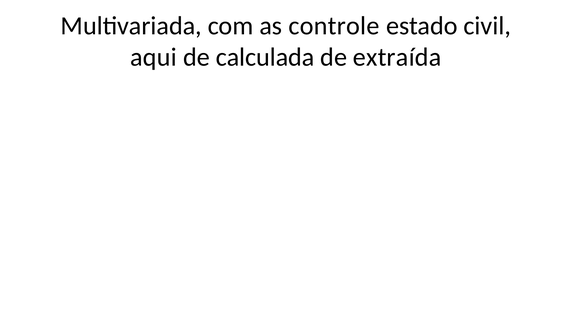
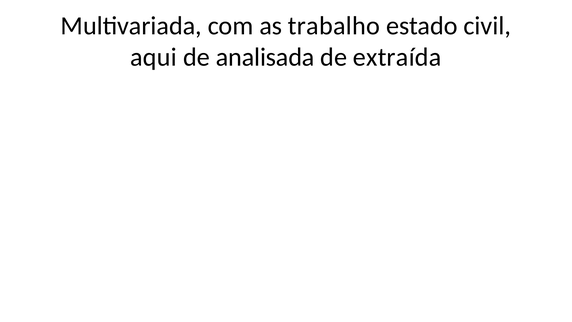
controle: controle -> trabalho
calculada: calculada -> analisada
